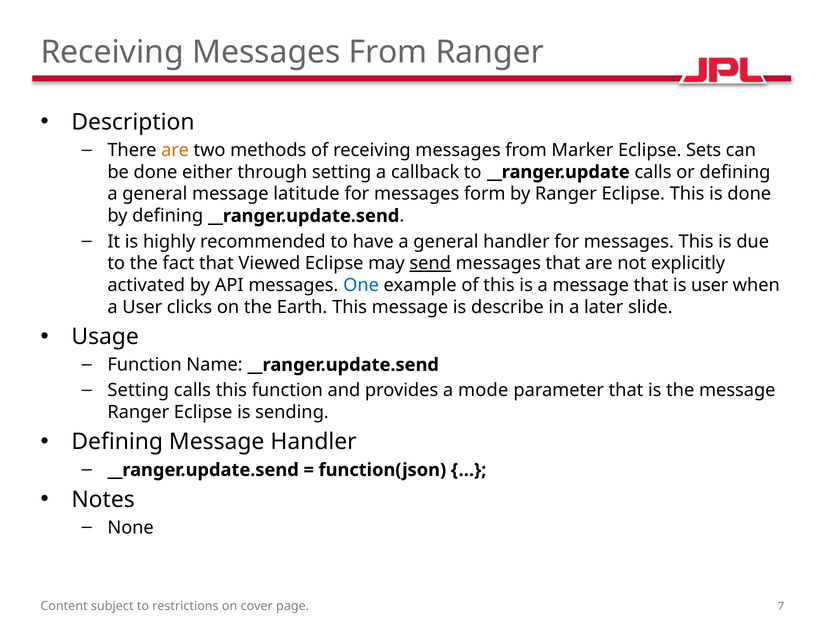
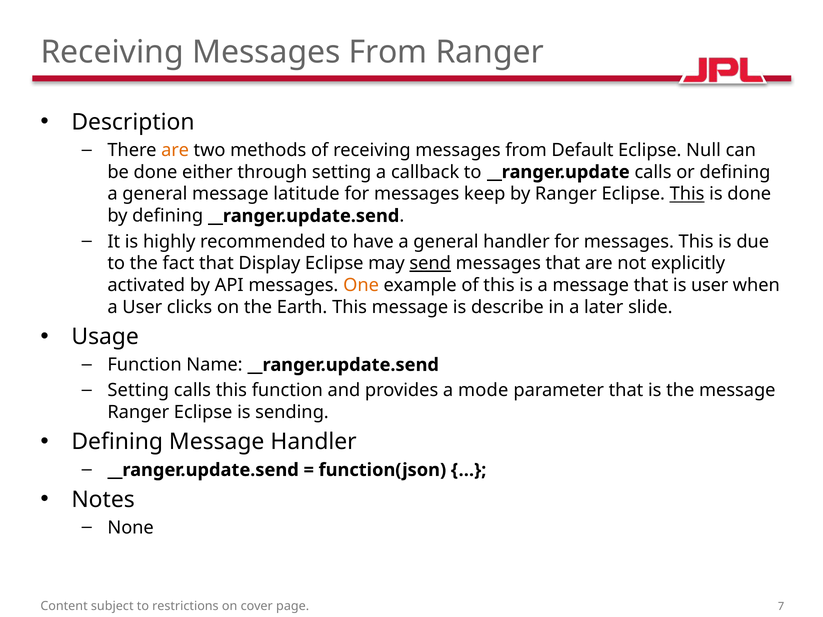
Marker: Marker -> Default
Sets: Sets -> Null
form: form -> keep
This at (687, 194) underline: none -> present
Viewed: Viewed -> Display
One colour: blue -> orange
